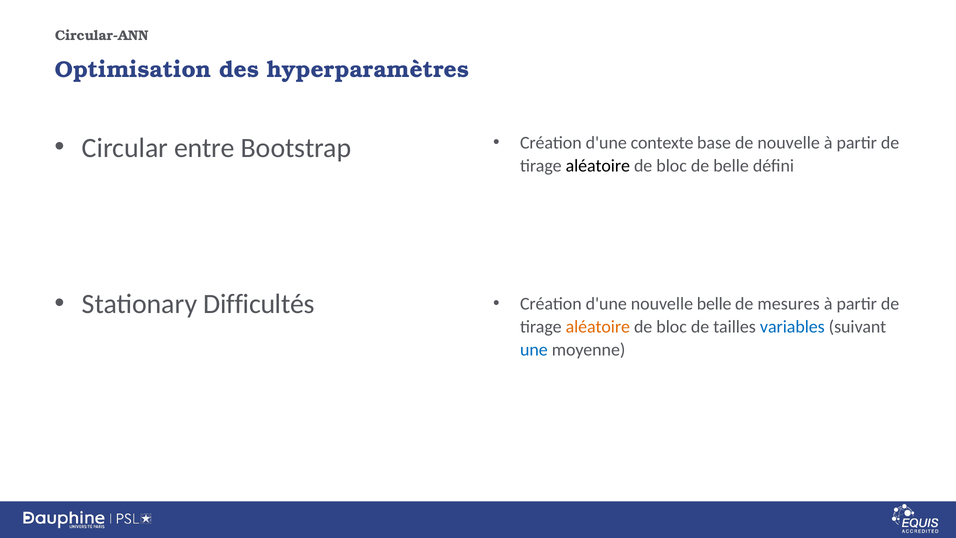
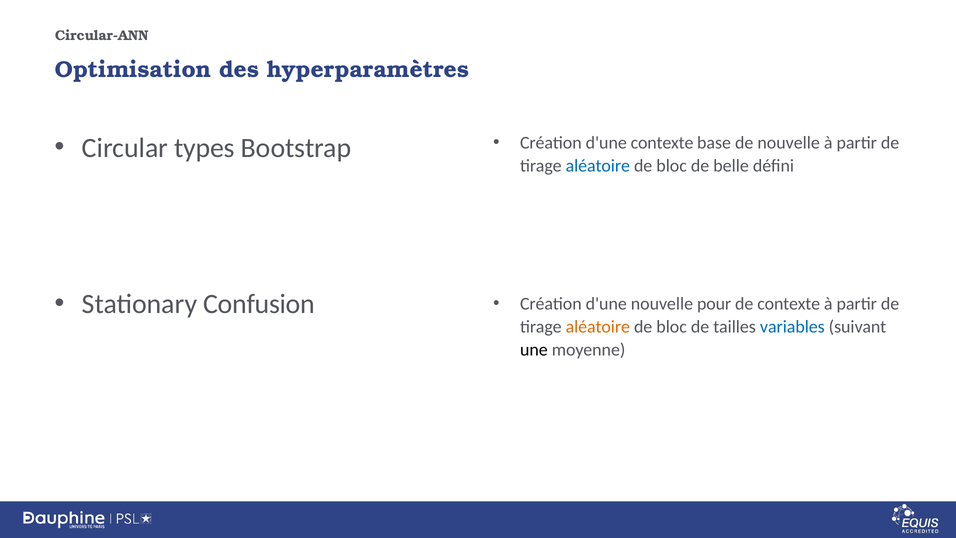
entre: entre -> types
aléatoire at (598, 166) colour: black -> blue
Difficultés: Difficultés -> Confusion
nouvelle belle: belle -> pour
de mesures: mesures -> contexte
une colour: blue -> black
